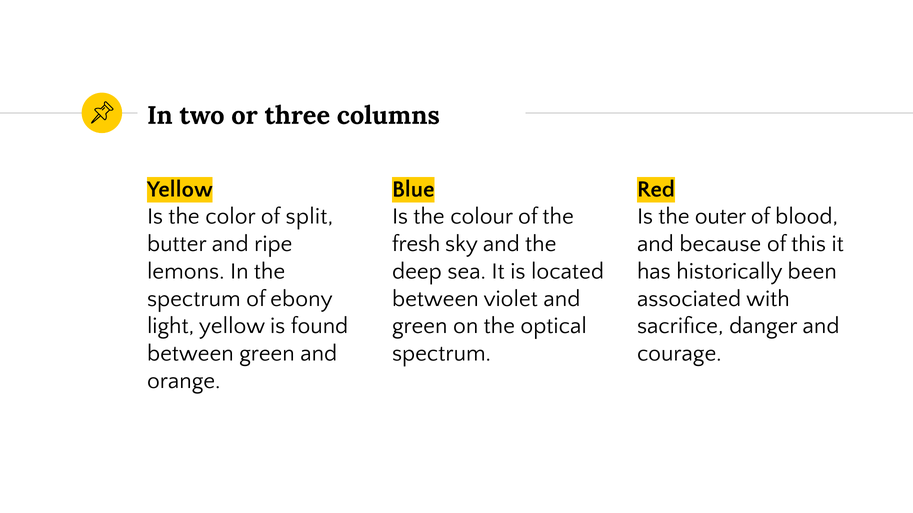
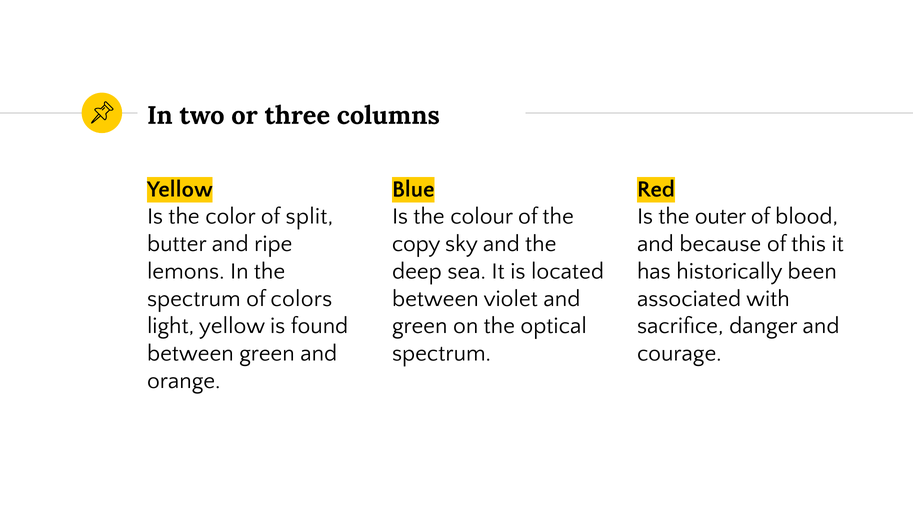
fresh: fresh -> copy
ebony: ebony -> colors
